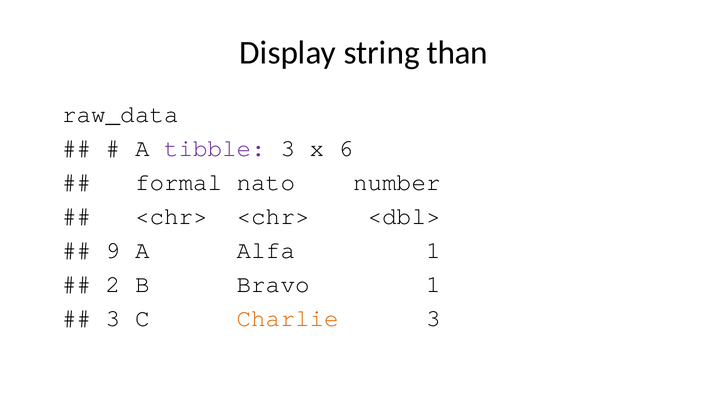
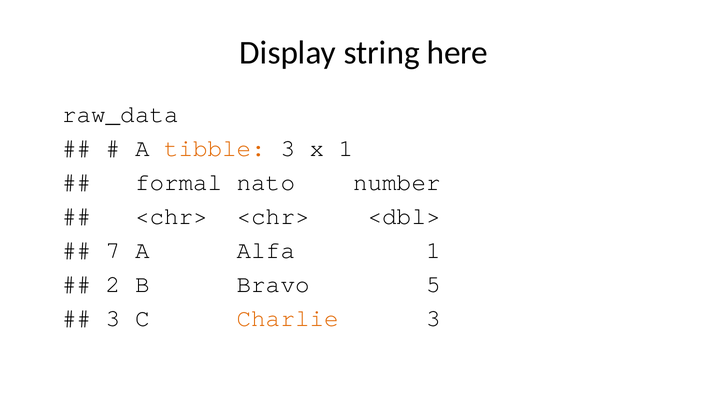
than: than -> here
tibble colour: purple -> orange
x 6: 6 -> 1
9: 9 -> 7
Bravo 1: 1 -> 5
